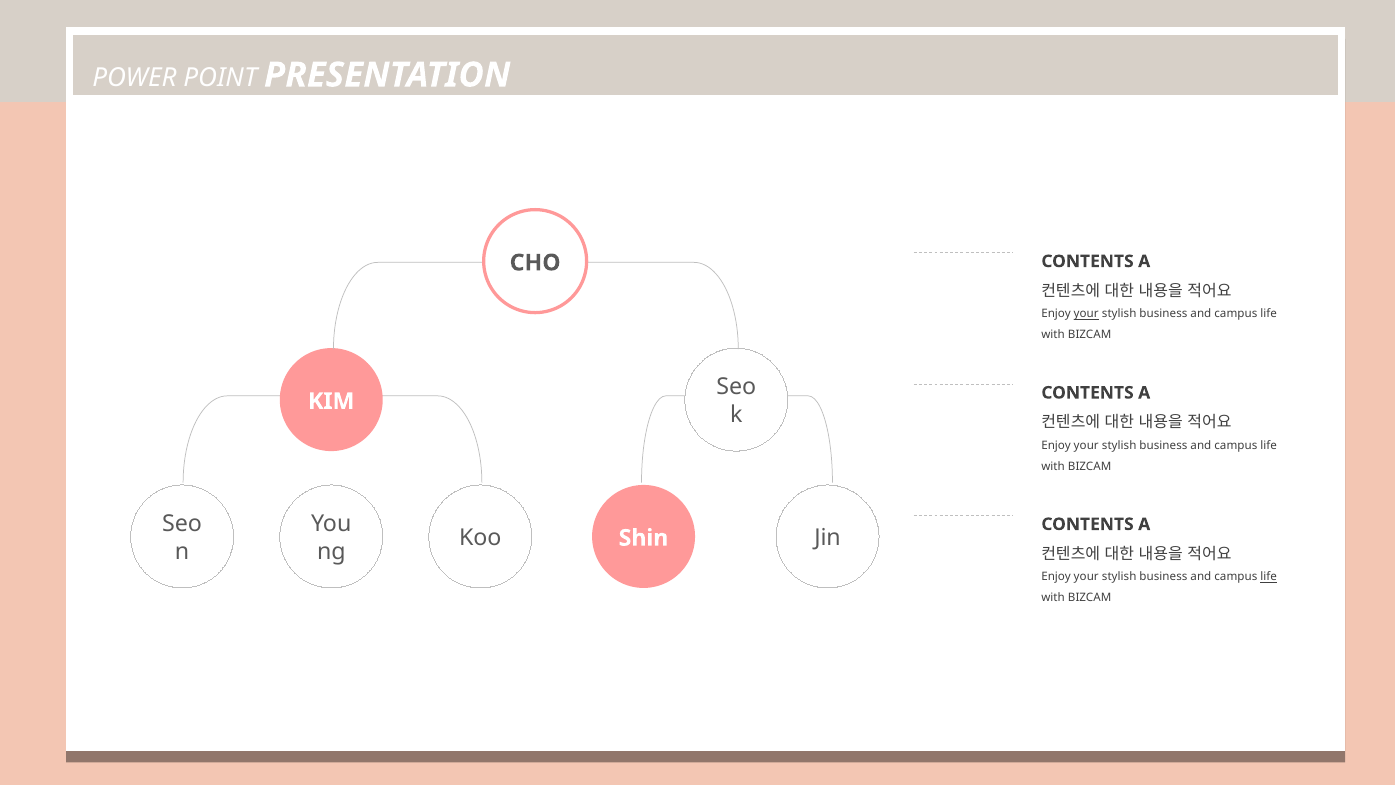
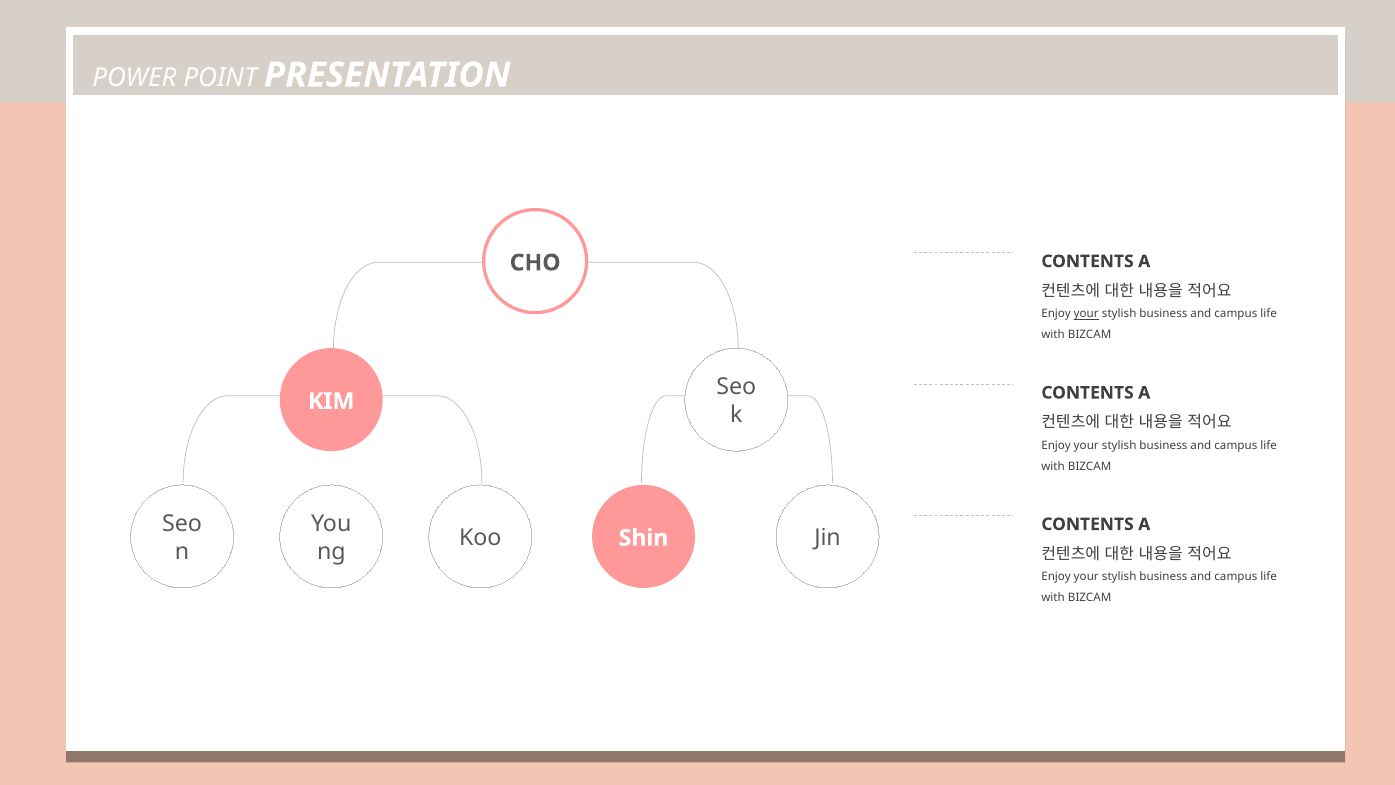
life at (1269, 577) underline: present -> none
